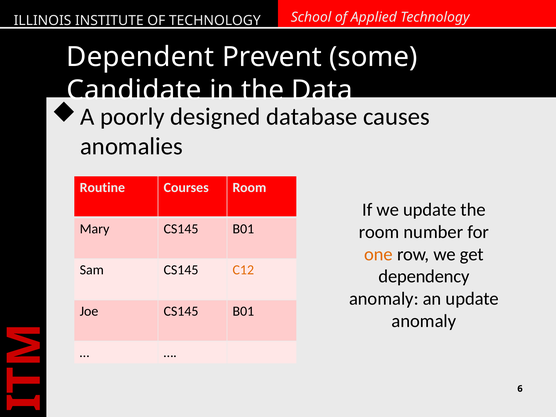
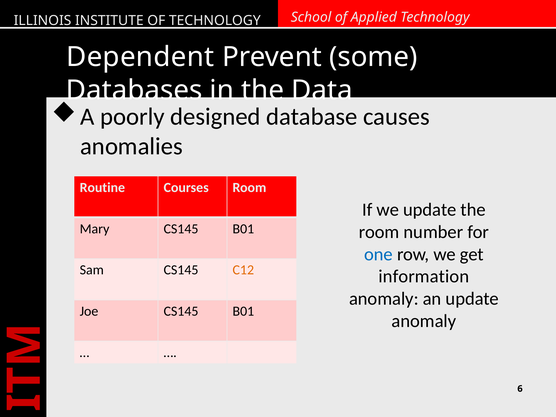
Candidate: Candidate -> Databases
one colour: orange -> blue
dependency: dependency -> information
